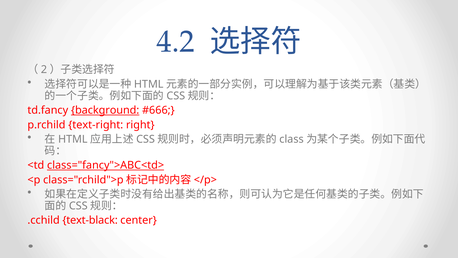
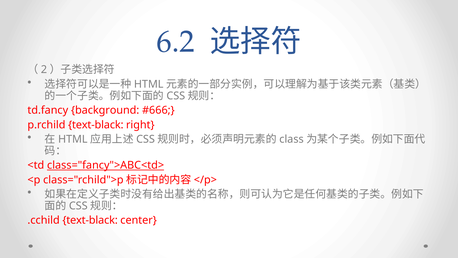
4.2: 4.2 -> 6.2
background underline: present -> none
p.rchild text-right: text-right -> text-black
